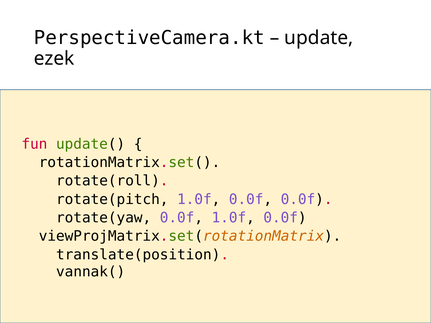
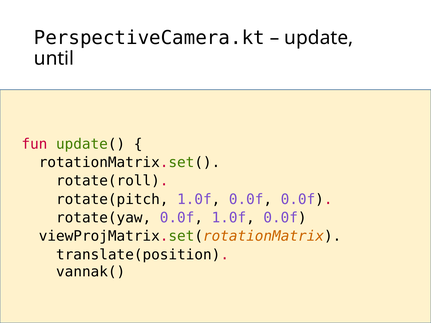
ezek: ezek -> until
